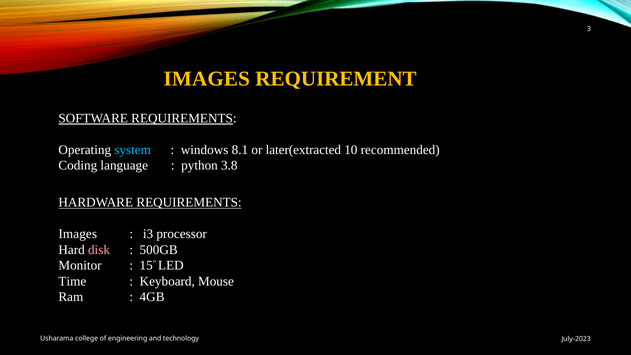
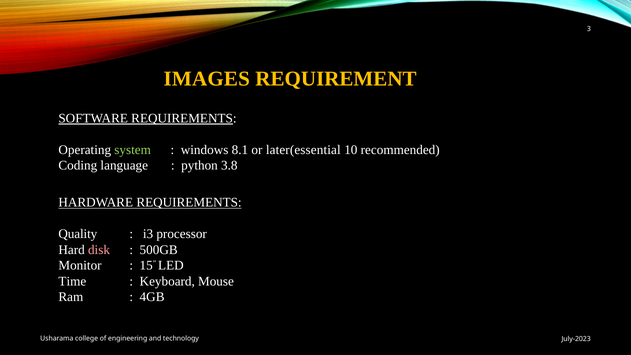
system colour: light blue -> light green
later(extracted: later(extracted -> later(essential
Images at (78, 234): Images -> Quality
